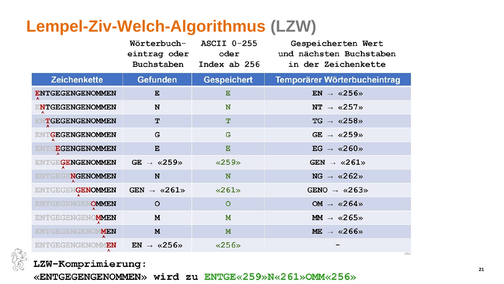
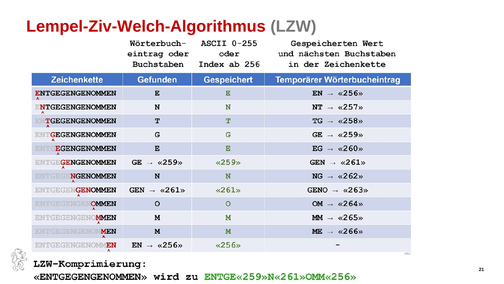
Lempel-Ziv-Welch-Algorithmus colour: orange -> red
